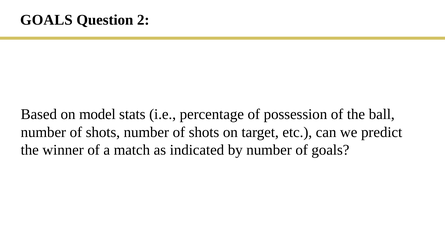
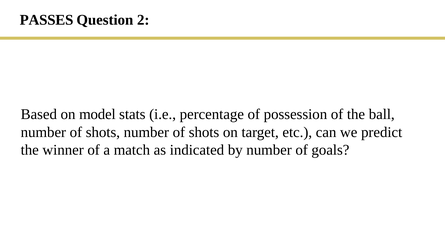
GOALS at (46, 20): GOALS -> PASSES
